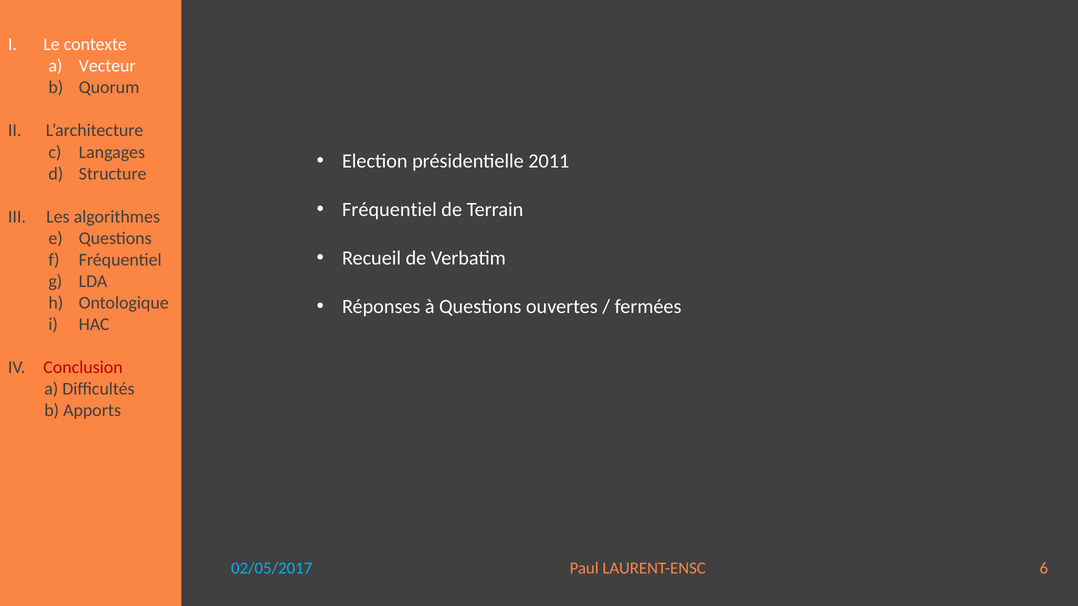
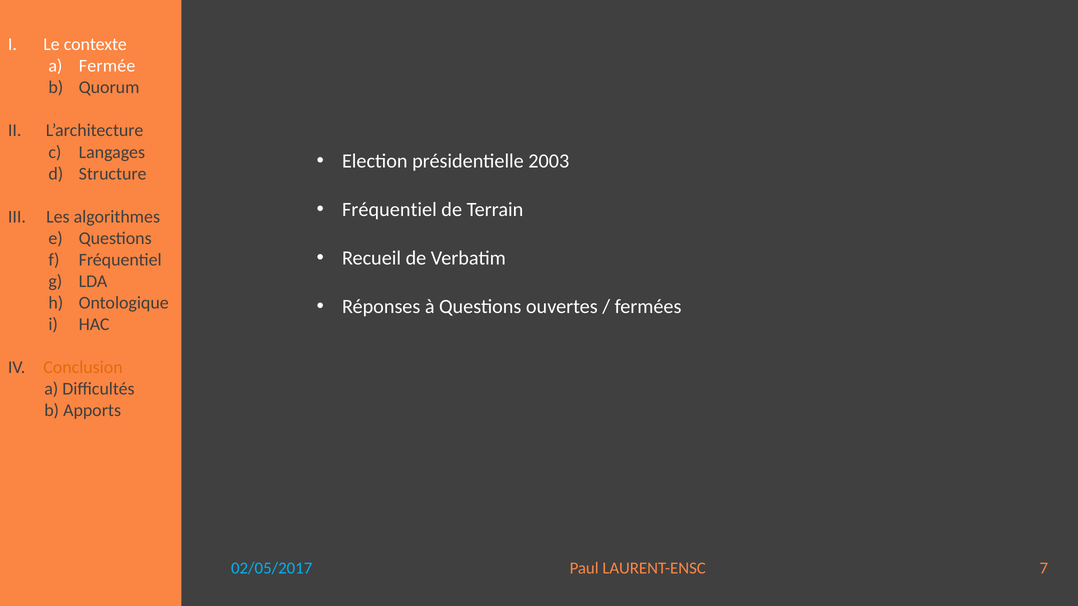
Vecteur: Vecteur -> Fermée
2011: 2011 -> 2003
Conclusion colour: red -> orange
6: 6 -> 7
